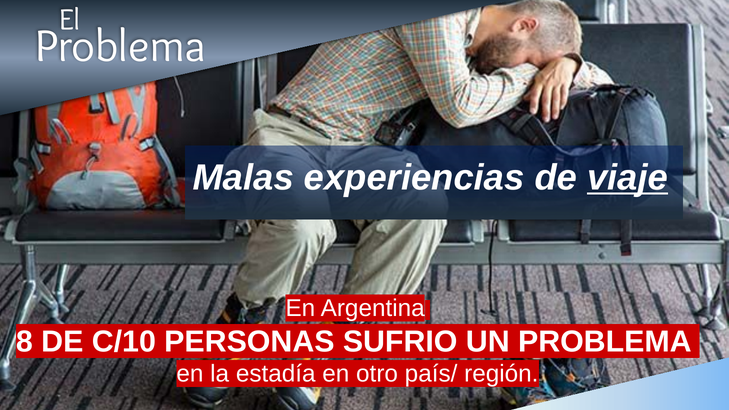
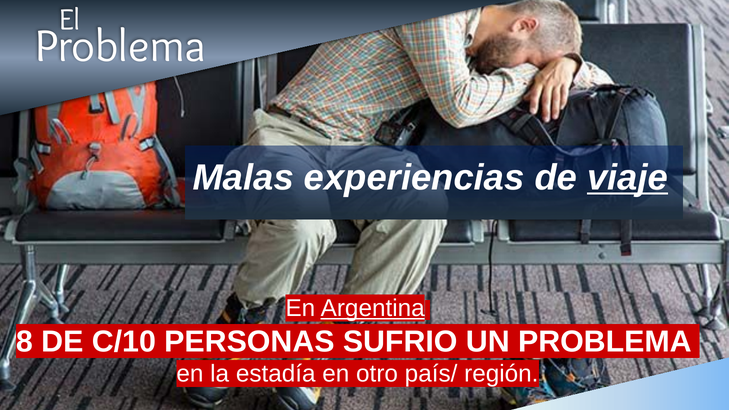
Argentina underline: none -> present
